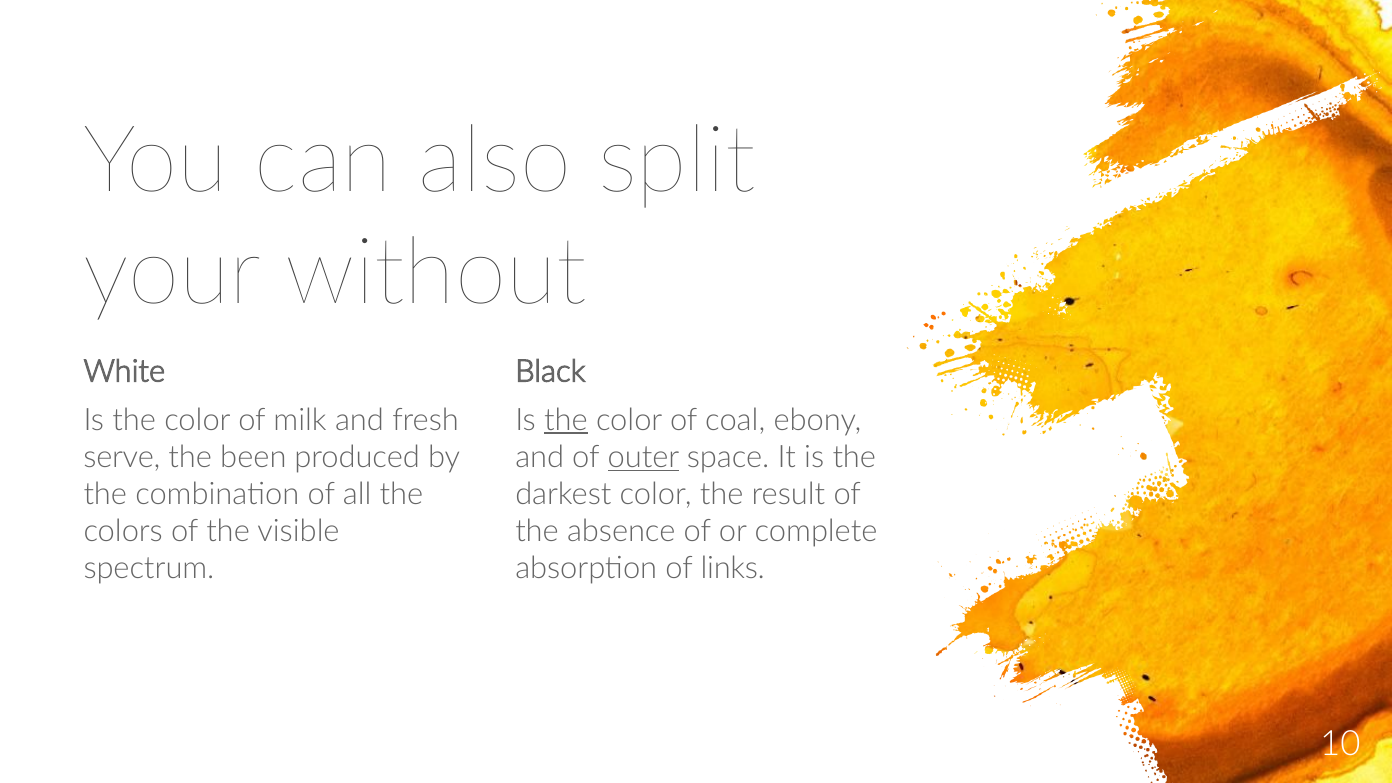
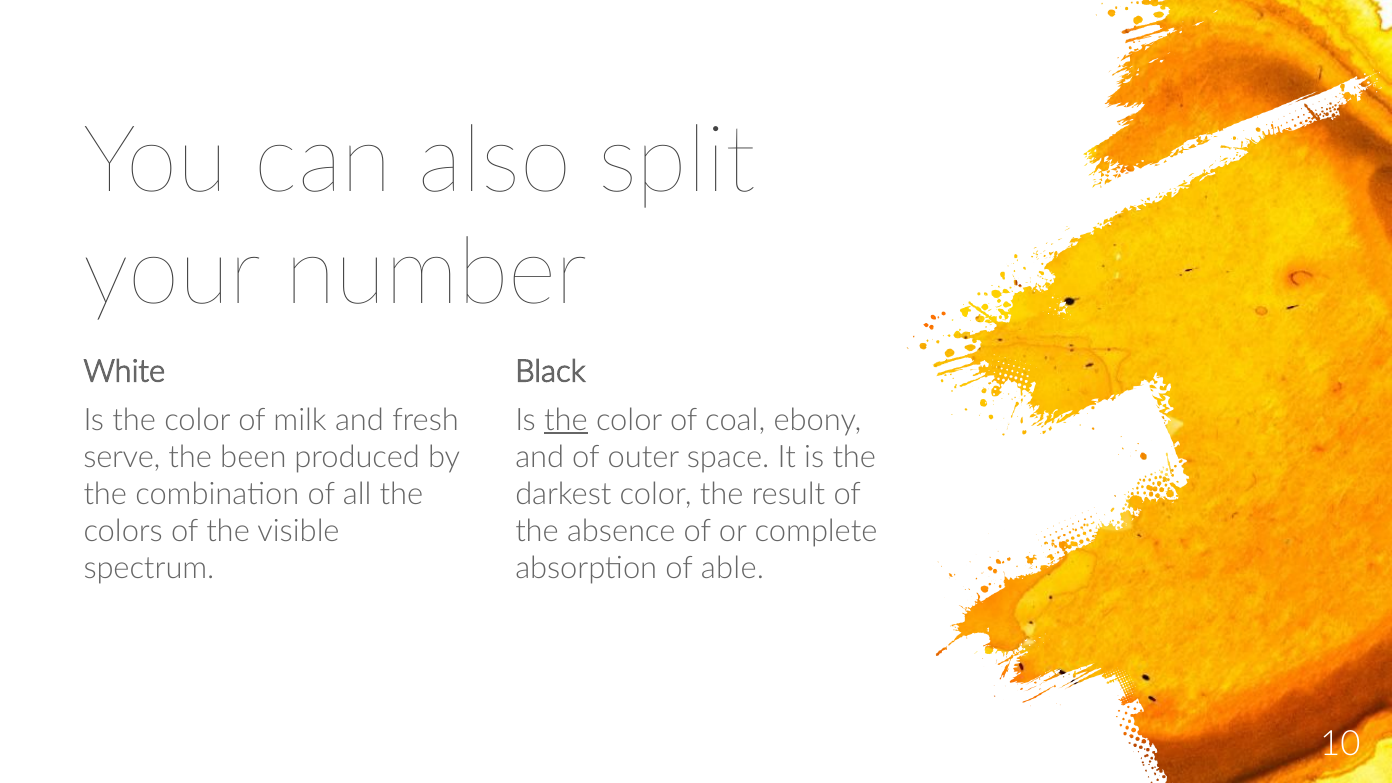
without: without -> number
outer underline: present -> none
links: links -> able
